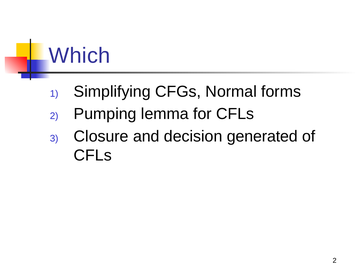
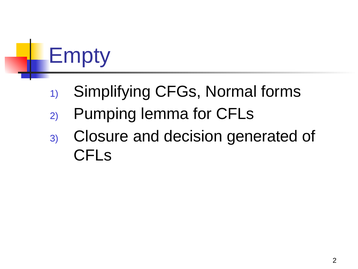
Which: Which -> Empty
